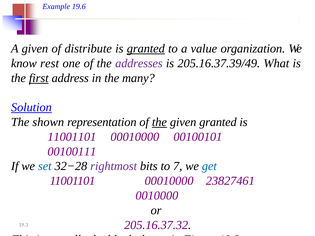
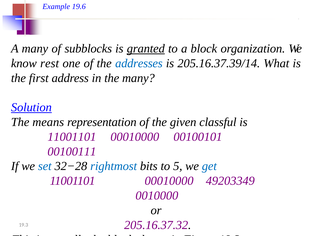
A given: given -> many
distribute: distribute -> subblocks
a value: value -> block
addresses colour: purple -> blue
205.16.37.39/49: 205.16.37.39/49 -> 205.16.37.39/14
first underline: present -> none
The shown: shown -> means
the at (159, 122) underline: present -> none
given granted: granted -> classful
rightmost colour: purple -> blue
7: 7 -> 5
23827461: 23827461 -> 49203349
